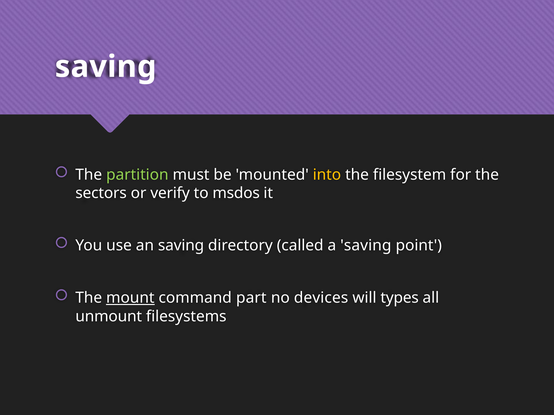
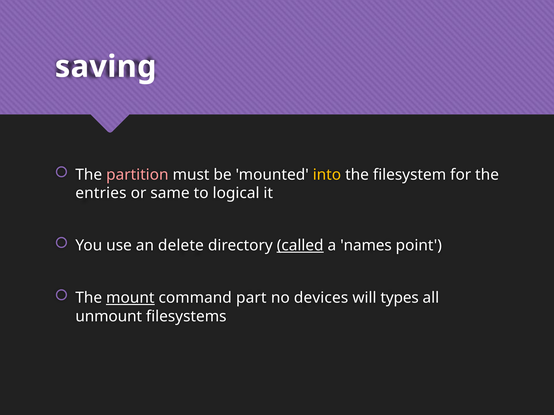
partition colour: light green -> pink
sectors: sectors -> entries
verify: verify -> same
msdos: msdos -> logical
an saving: saving -> delete
called underline: none -> present
a saving: saving -> names
